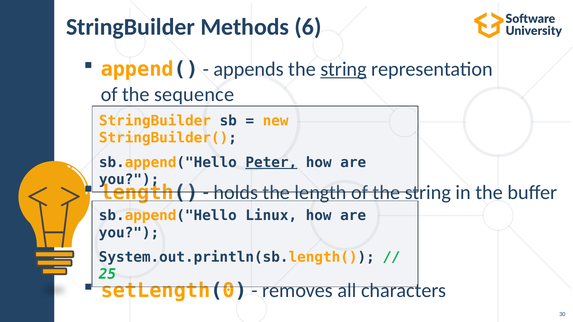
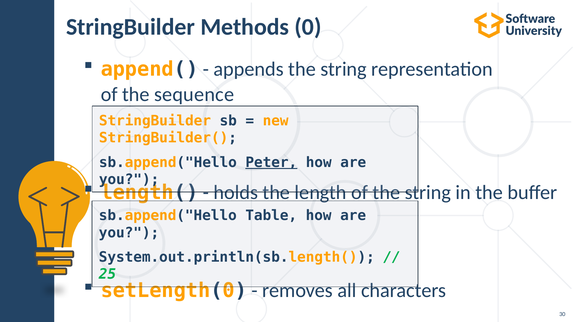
6: 6 -> 0
string at (344, 69) underline: present -> none
Linux: Linux -> Table
